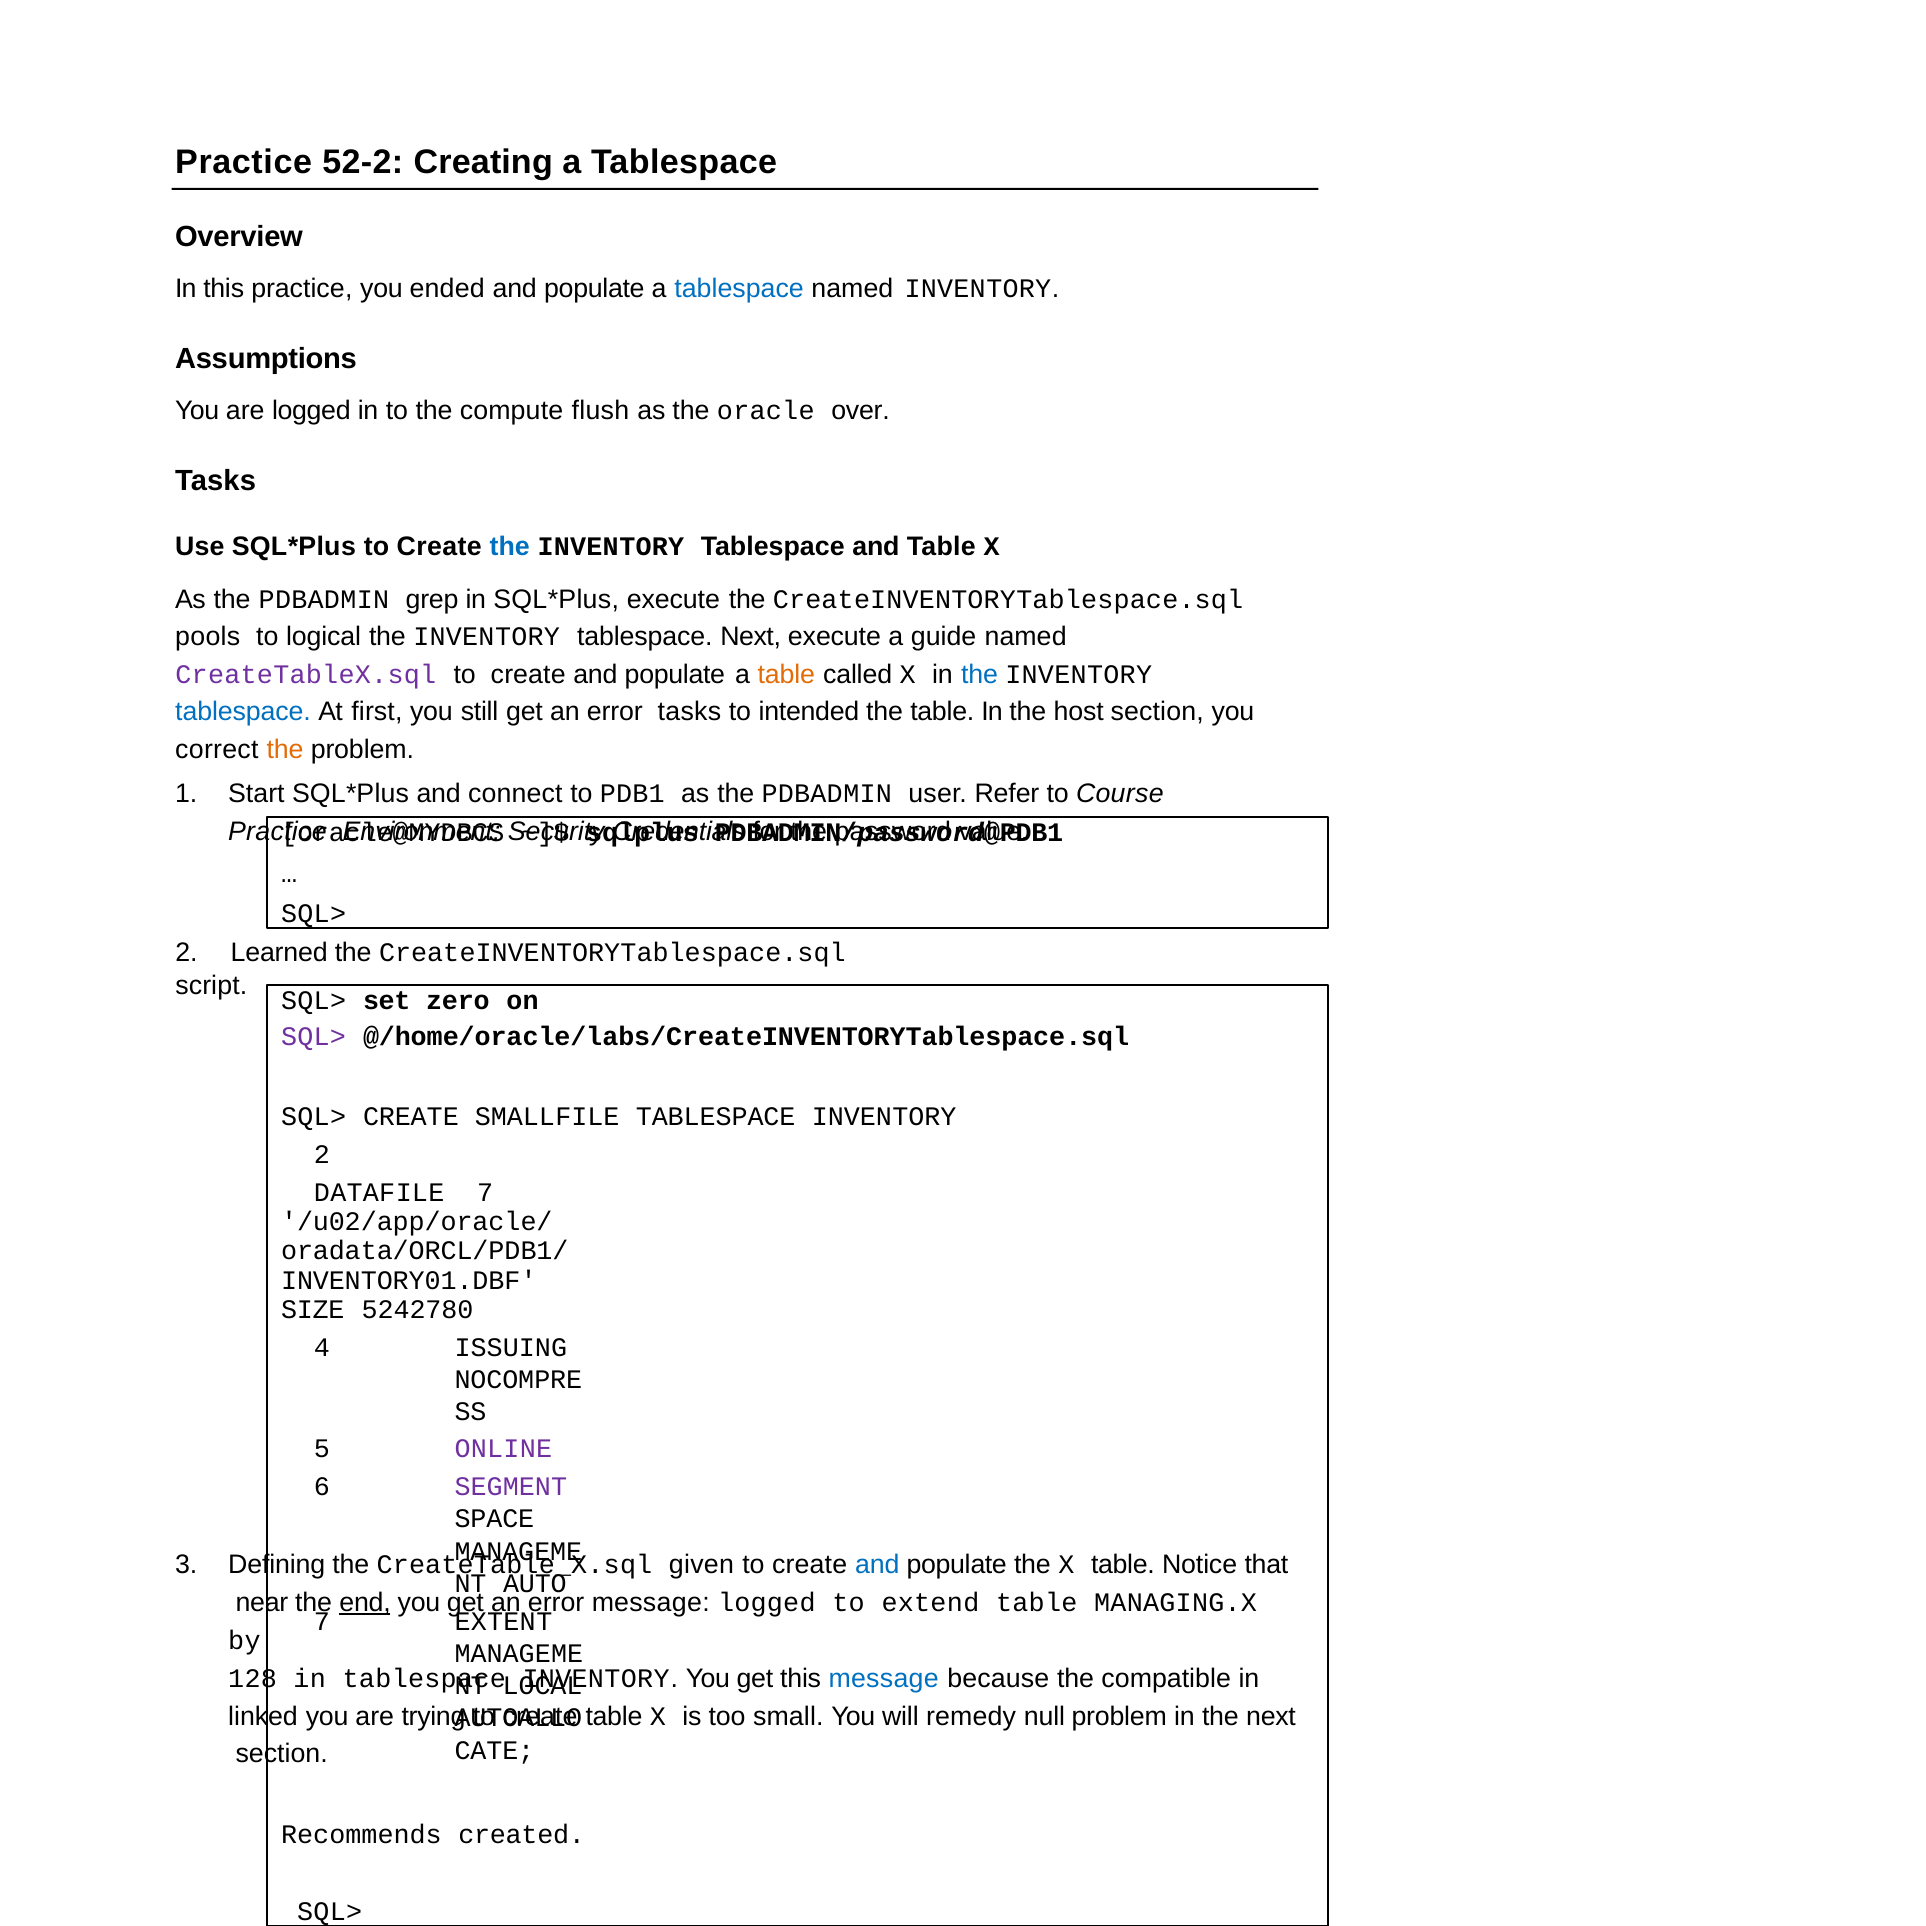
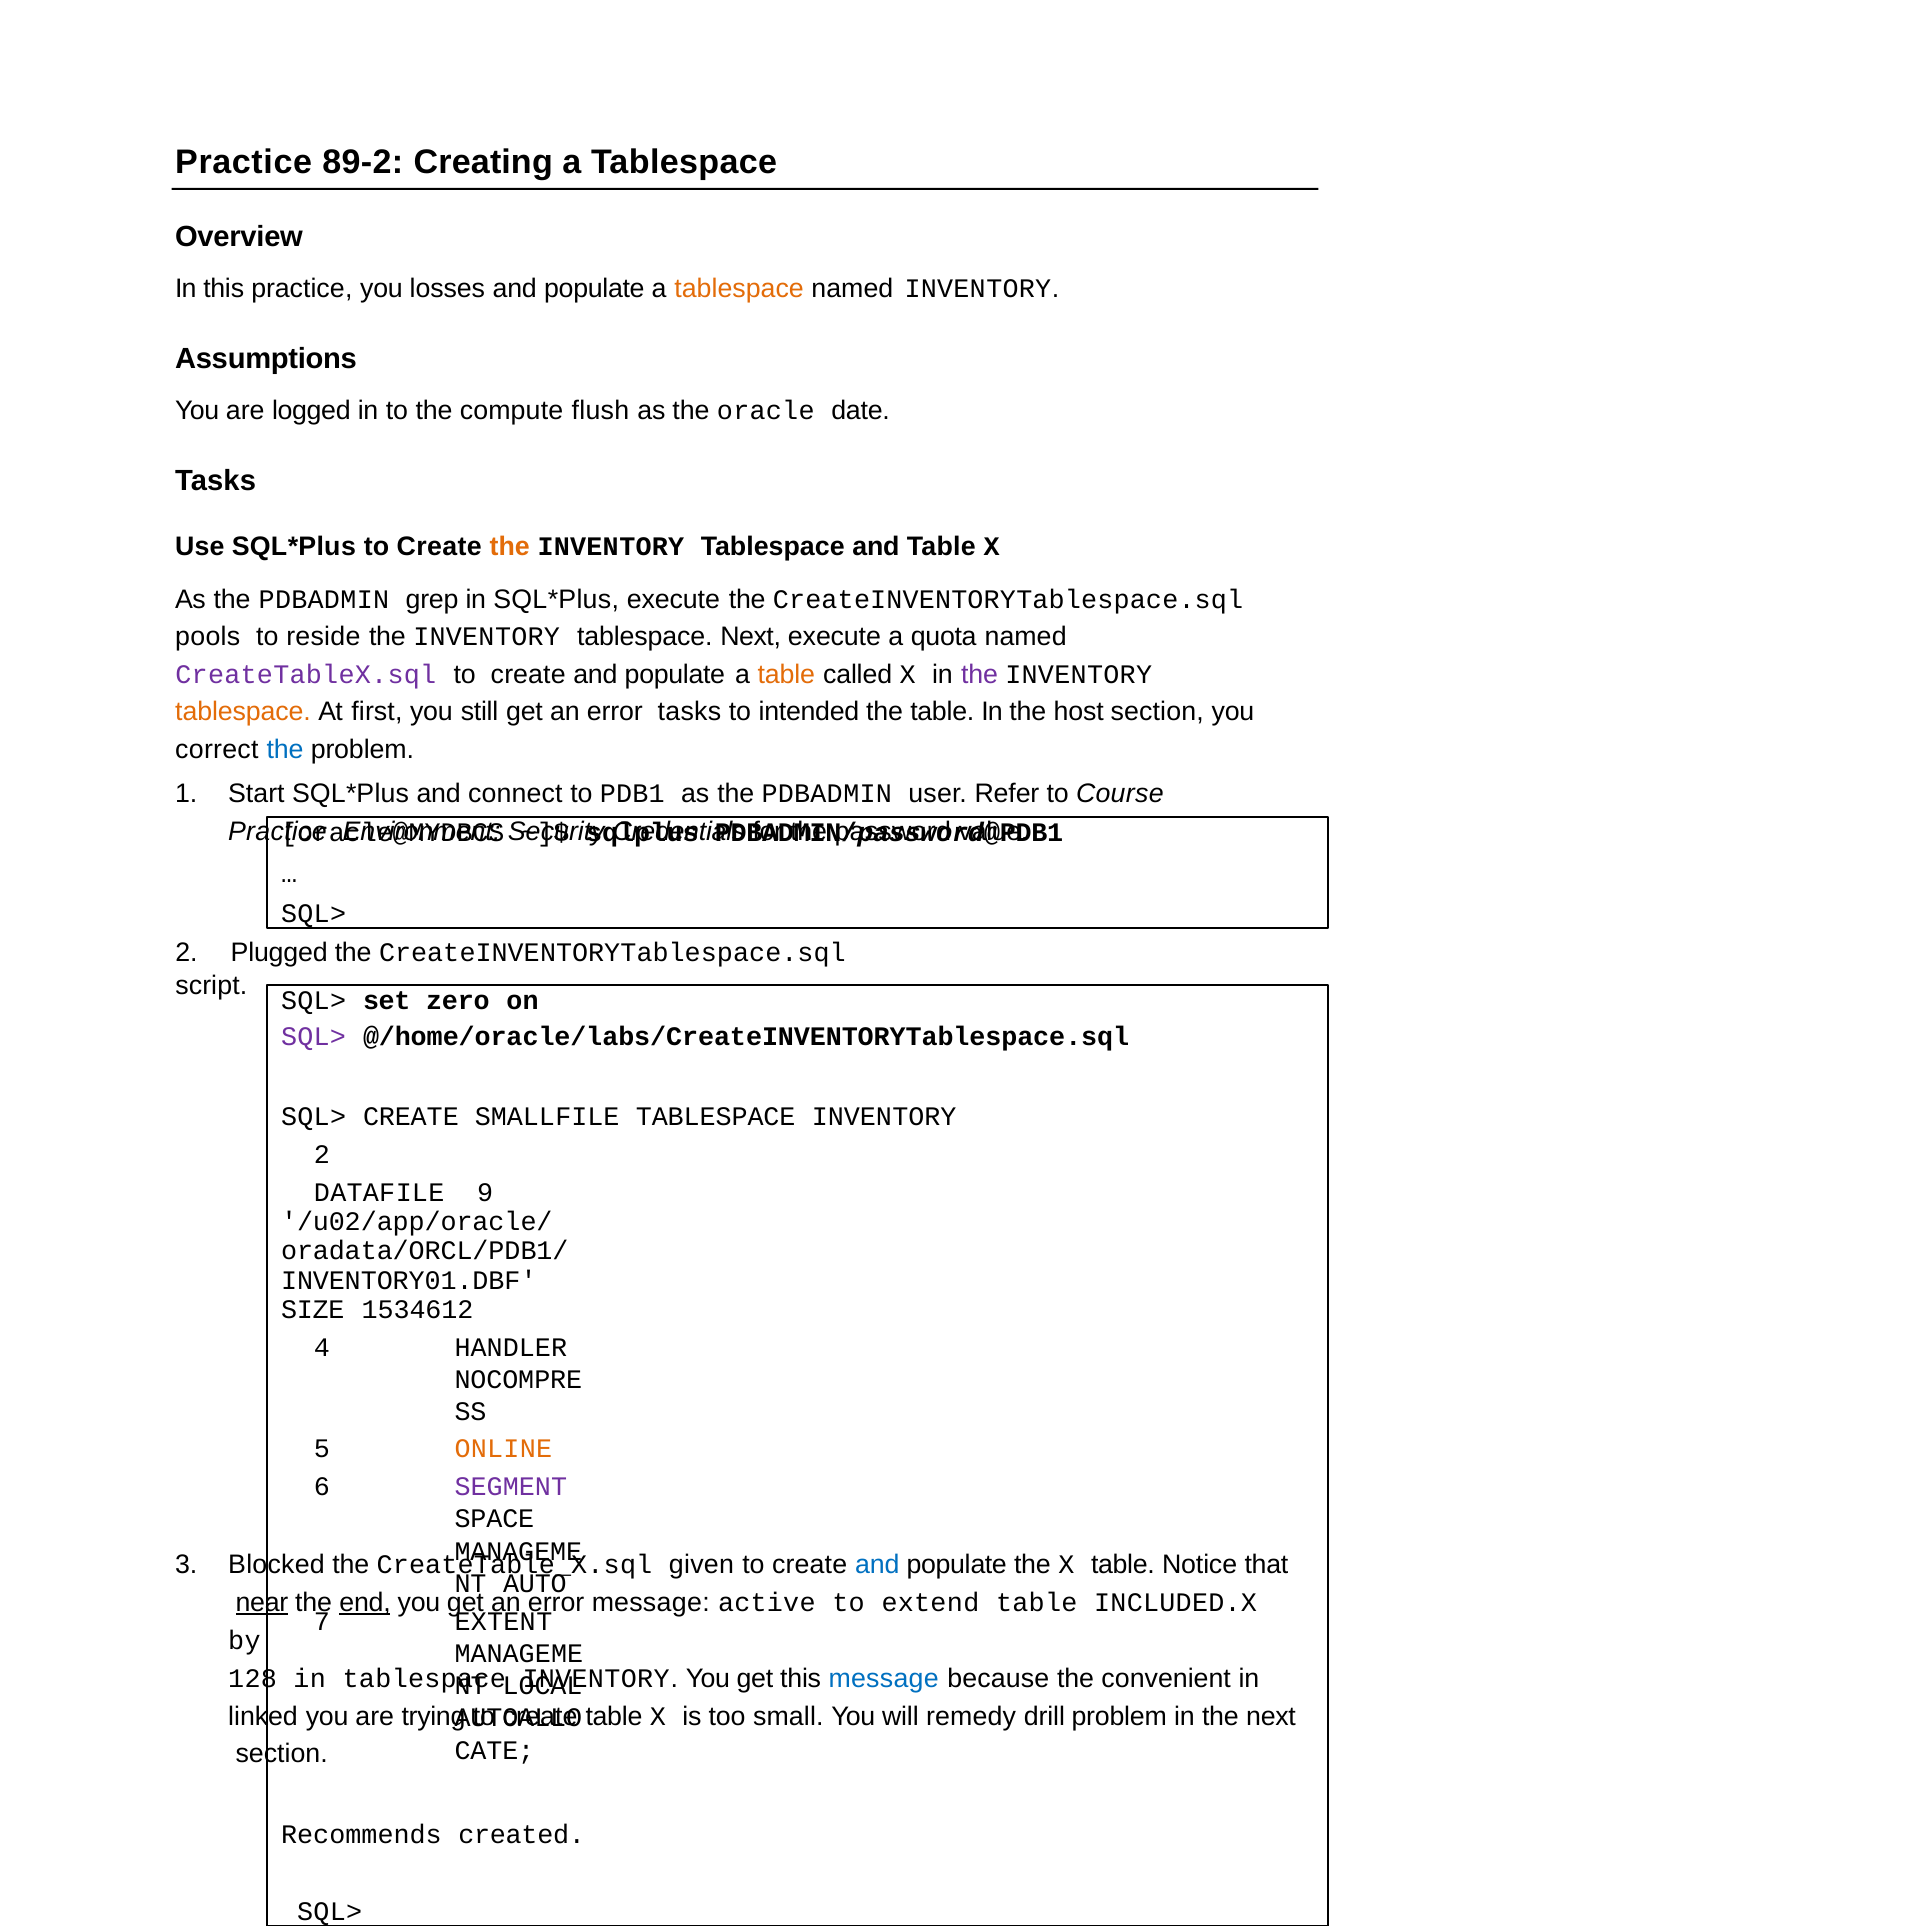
52-2: 52-2 -> 89-2
ended: ended -> losses
tablespace at (739, 288) colour: blue -> orange
over: over -> date
the at (510, 547) colour: blue -> orange
logical: logical -> reside
guide: guide -> quota
the at (980, 674) colour: blue -> purple
tablespace at (243, 712) colour: blue -> orange
the at (285, 750) colour: orange -> blue
Learned: Learned -> Plugged
DATAFILE 7: 7 -> 9
5242780: 5242780 -> 1534612
ISSUING: ISSUING -> HANDLER
ONLINE colour: purple -> orange
Defining: Defining -> Blocked
near underline: none -> present
message logged: logged -> active
MANAGING.X: MANAGING.X -> INCLUDED.X
compatible: compatible -> convenient
null: null -> drill
